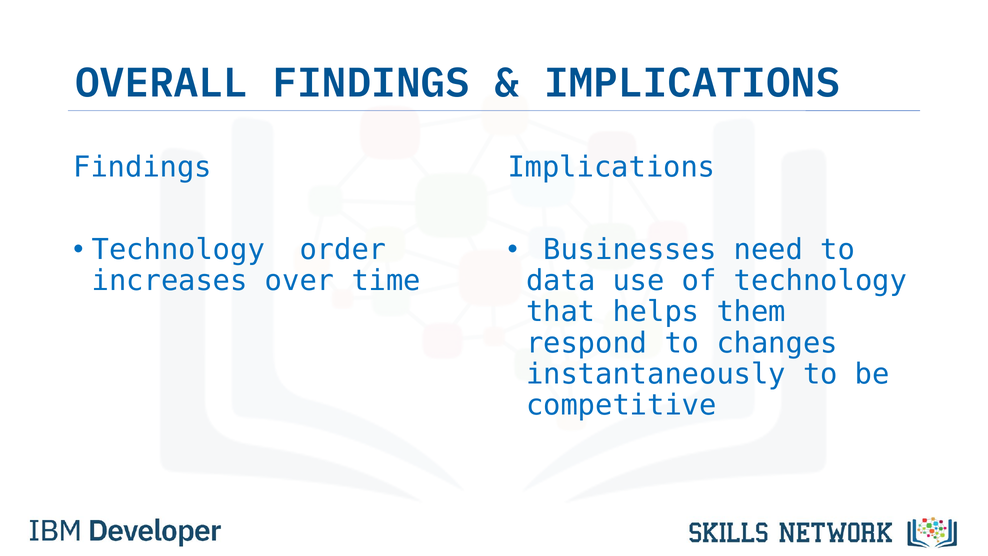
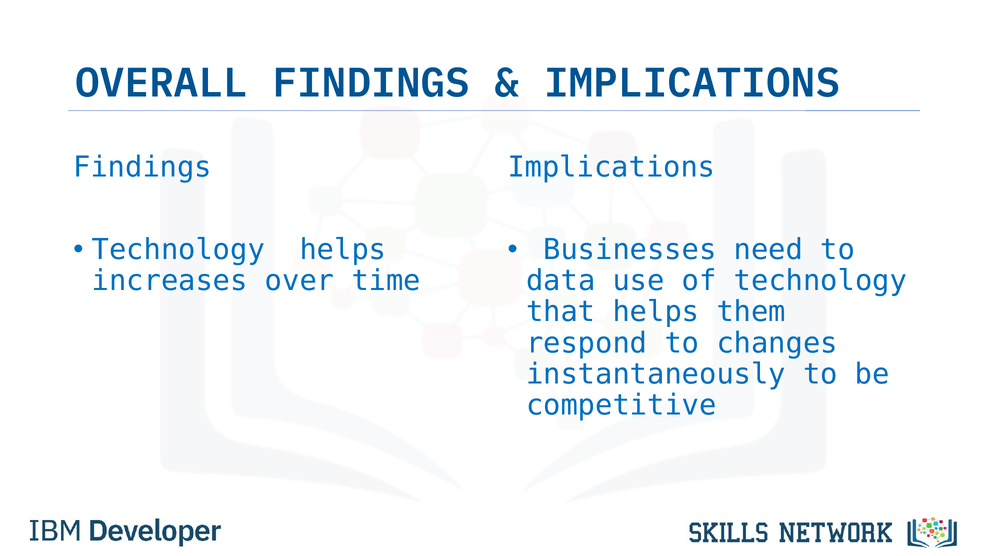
Technology order: order -> helps
